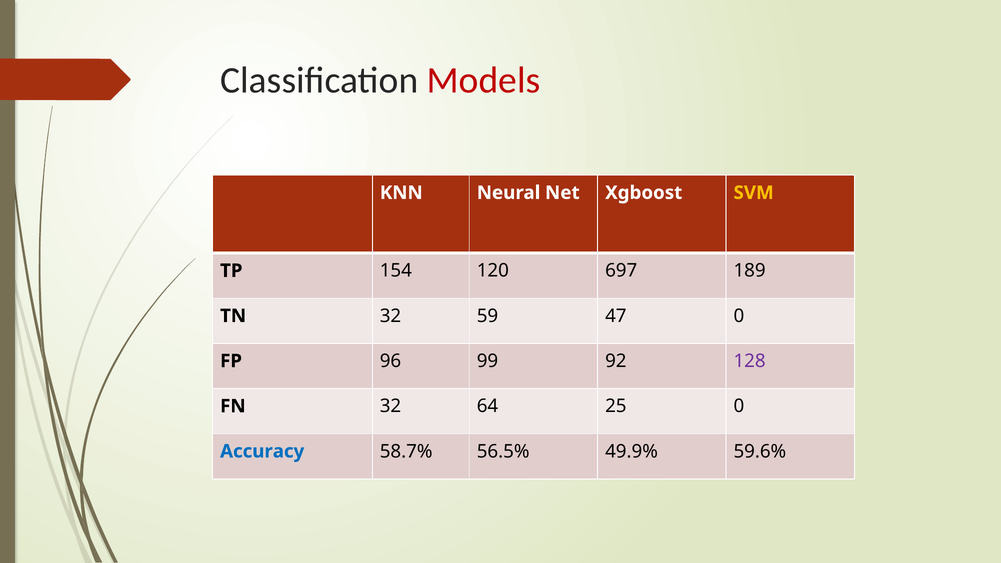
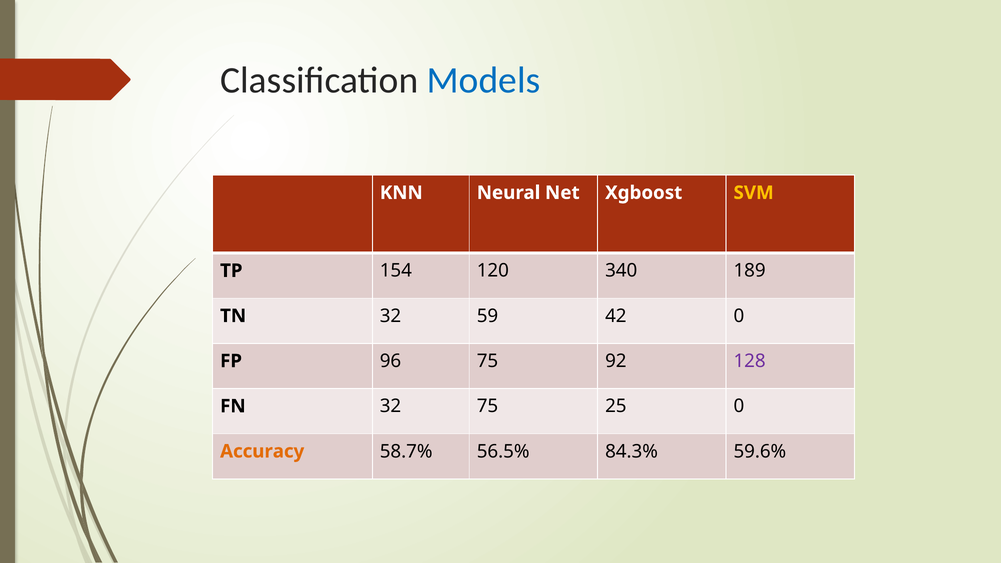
Models colour: red -> blue
697: 697 -> 340
47: 47 -> 42
96 99: 99 -> 75
32 64: 64 -> 75
Accuracy colour: blue -> orange
49.9%: 49.9% -> 84.3%
